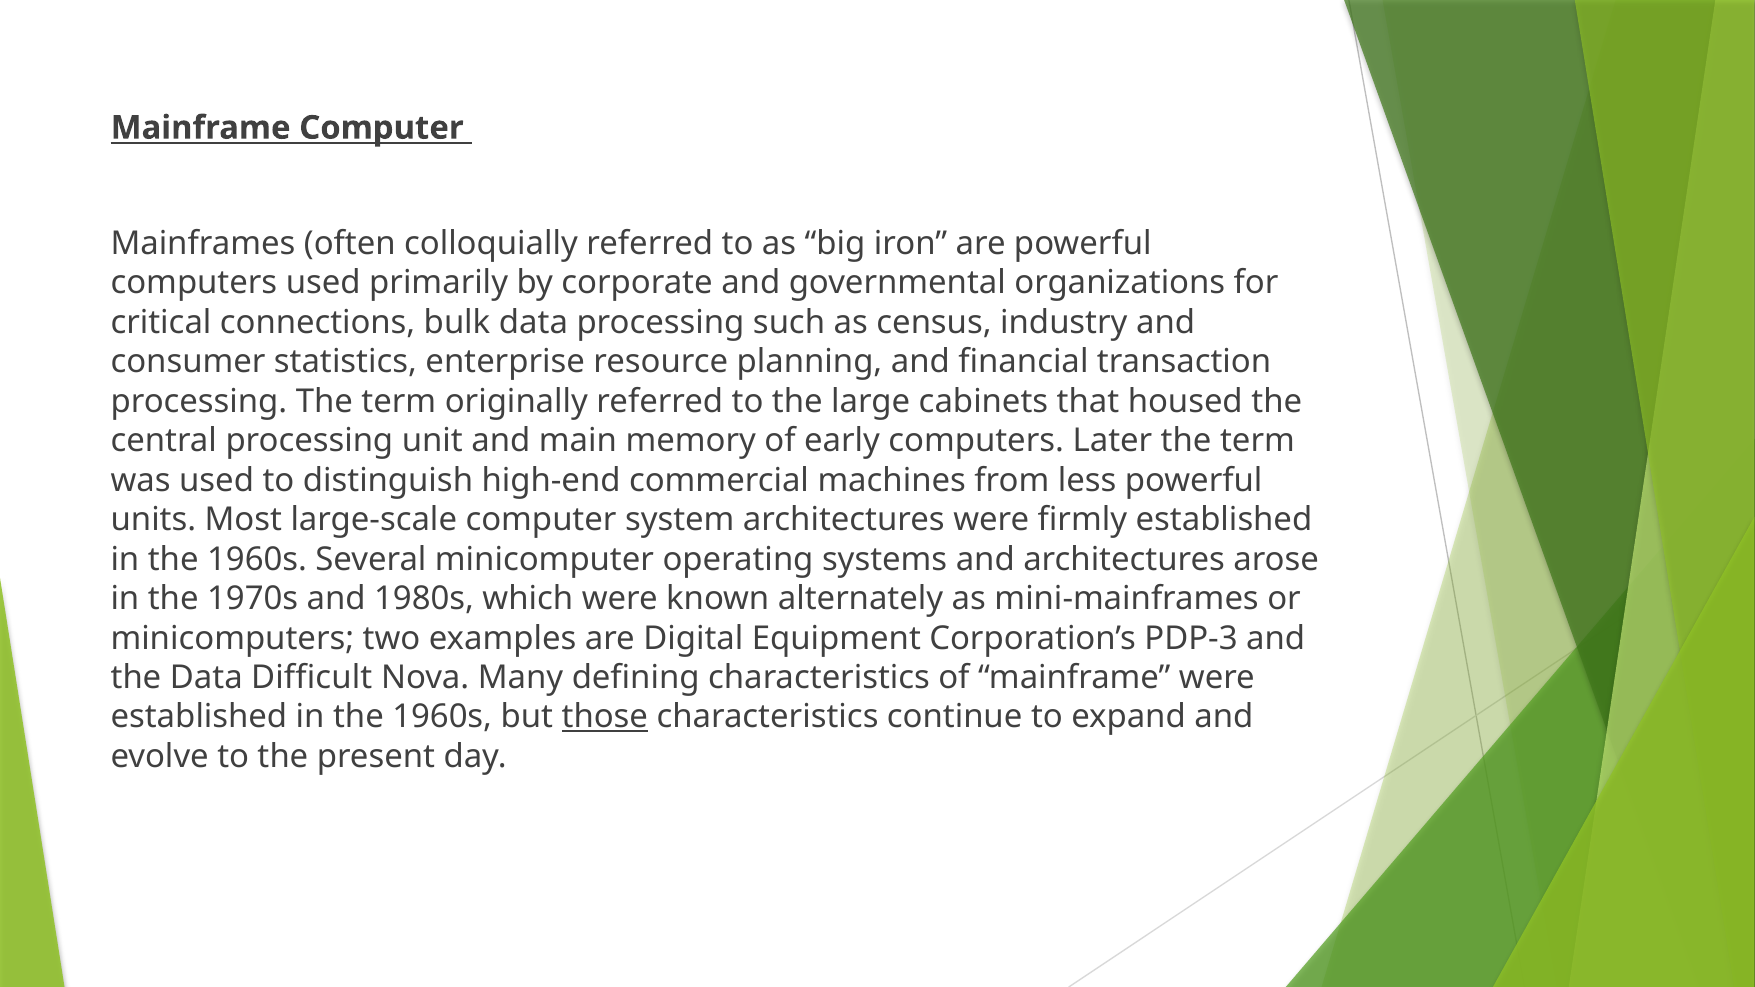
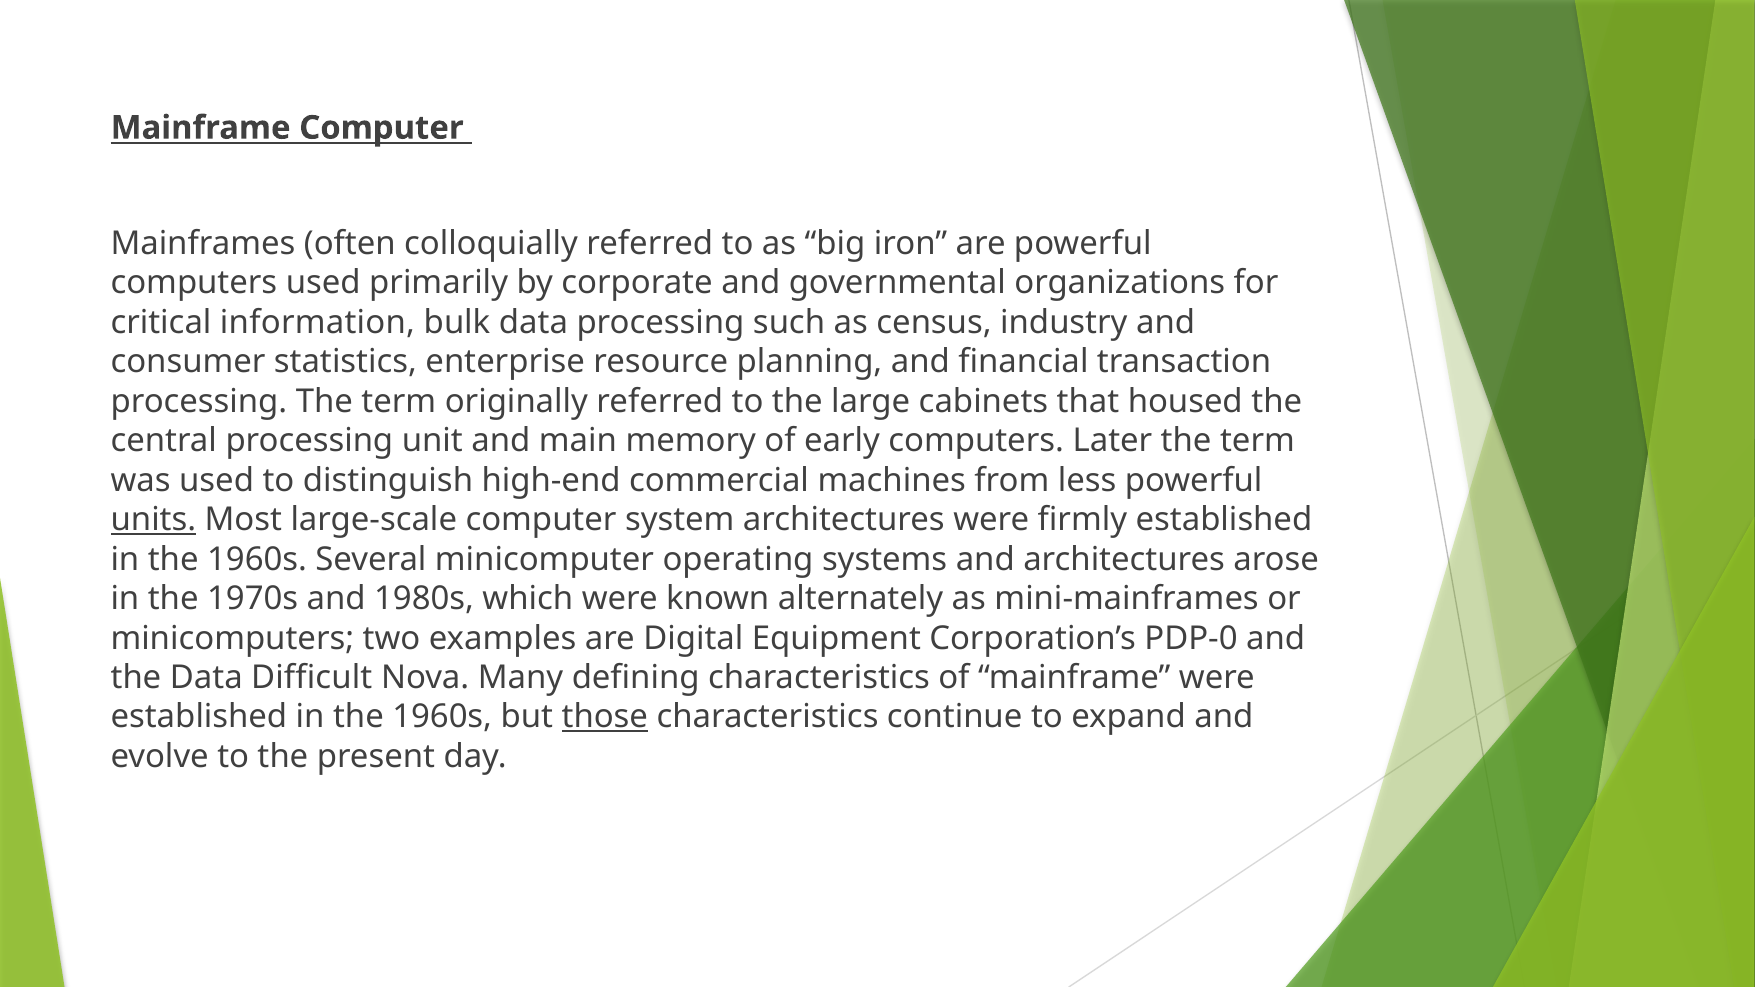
connections: connections -> information
units underline: none -> present
PDP-3: PDP-3 -> PDP-0
